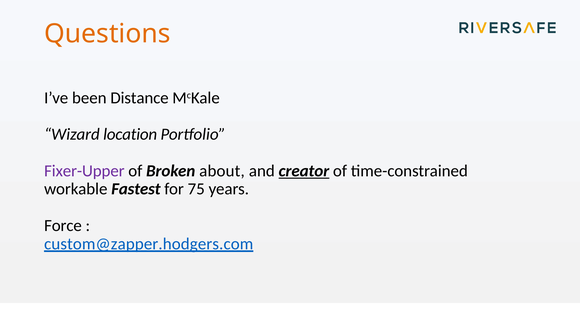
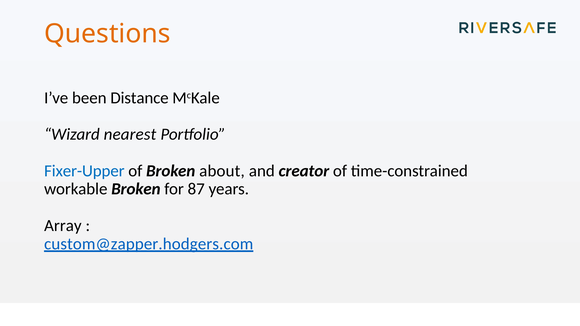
location: location -> nearest
Fixer-Upper colour: purple -> blue
creator underline: present -> none
workable Fastest: Fastest -> Broken
75: 75 -> 87
Force: Force -> Array
